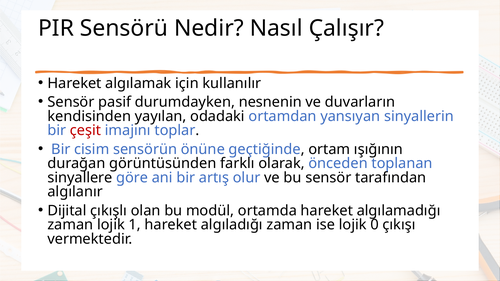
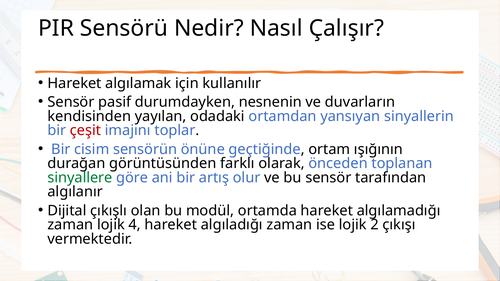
sinyallere colour: black -> green
1: 1 -> 4
0: 0 -> 2
